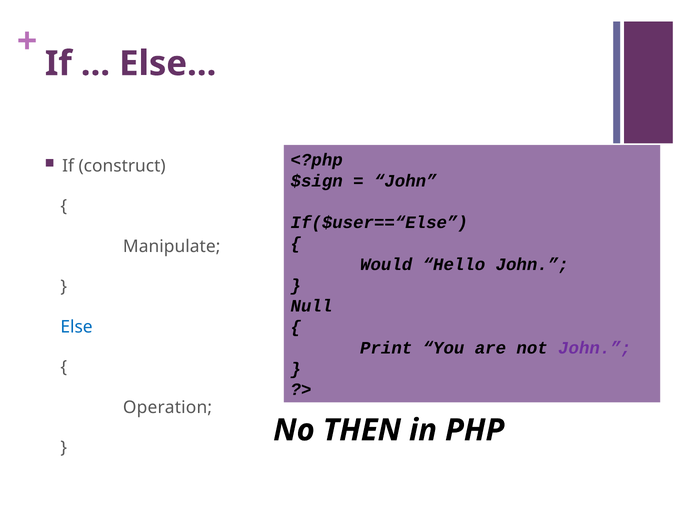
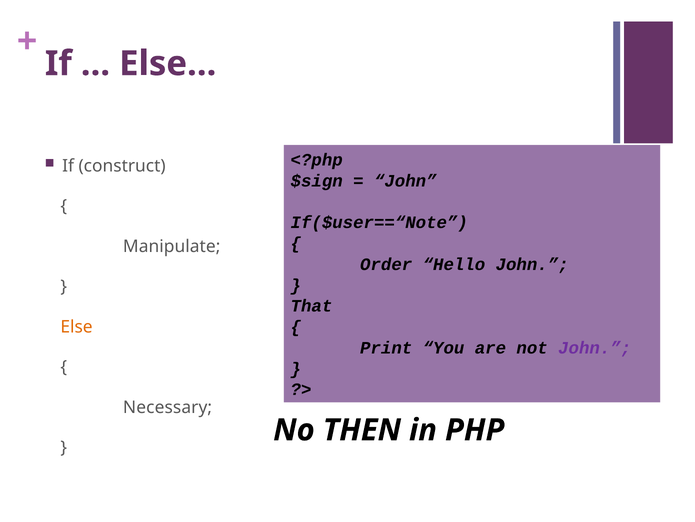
If($user==“Else: If($user==“Else -> If($user==“Note
Would: Would -> Order
Null: Null -> That
Else at (77, 326) colour: blue -> orange
Operation: Operation -> Necessary
